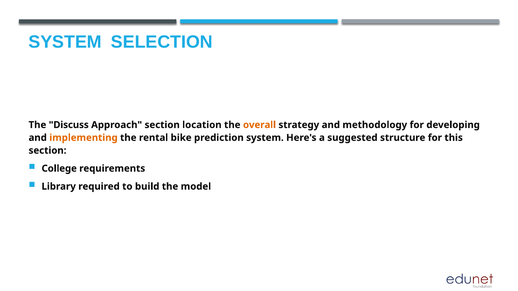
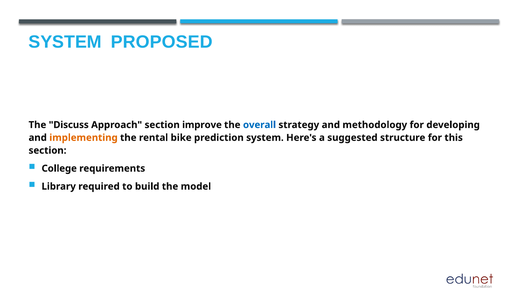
SELECTION: SELECTION -> PROPOSED
location: location -> improve
overall colour: orange -> blue
